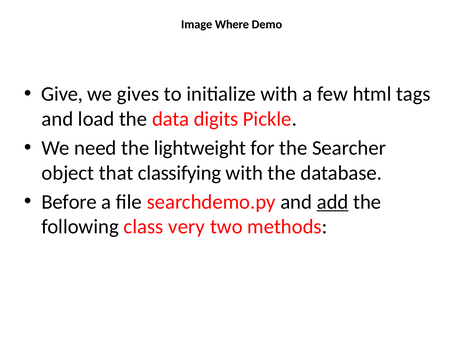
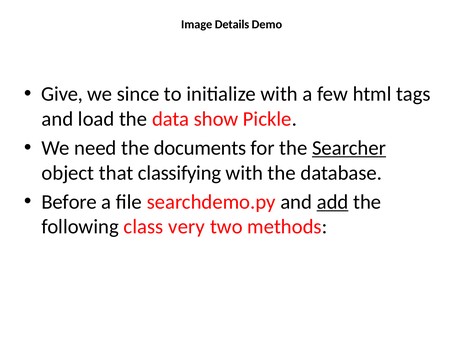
Where: Where -> Details
gives: gives -> since
digits: digits -> show
lightweight: lightweight -> documents
Searcher underline: none -> present
